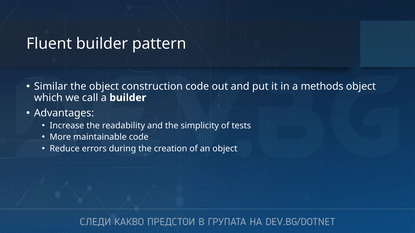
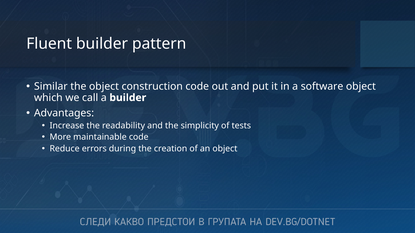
methods: methods -> software
